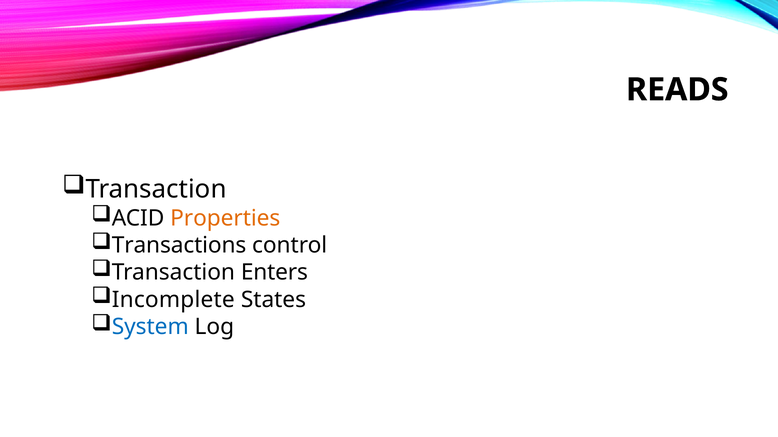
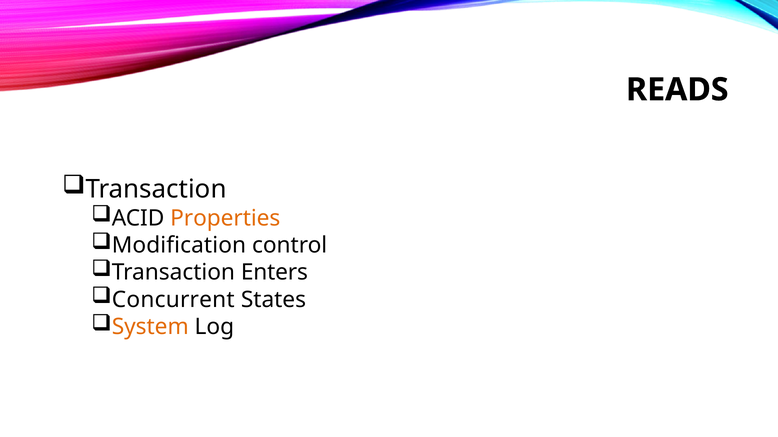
Transactions: Transactions -> Modification
Incomplete: Incomplete -> Concurrent
System colour: blue -> orange
